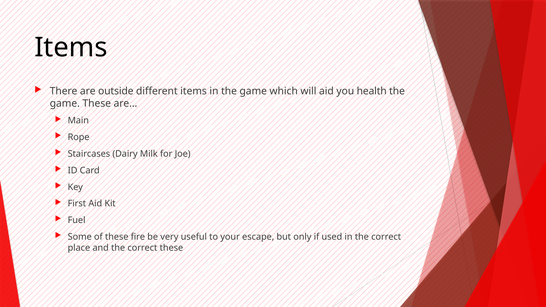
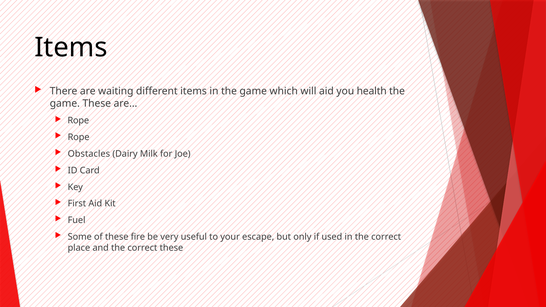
outside: outside -> waiting
Main at (78, 121): Main -> Rope
Staircases: Staircases -> Obstacles
